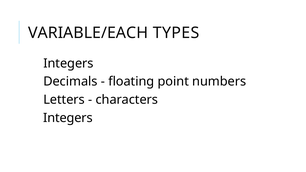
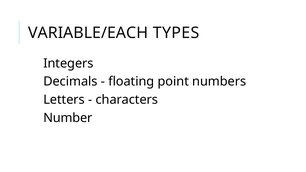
Integers at (68, 118): Integers -> Number
